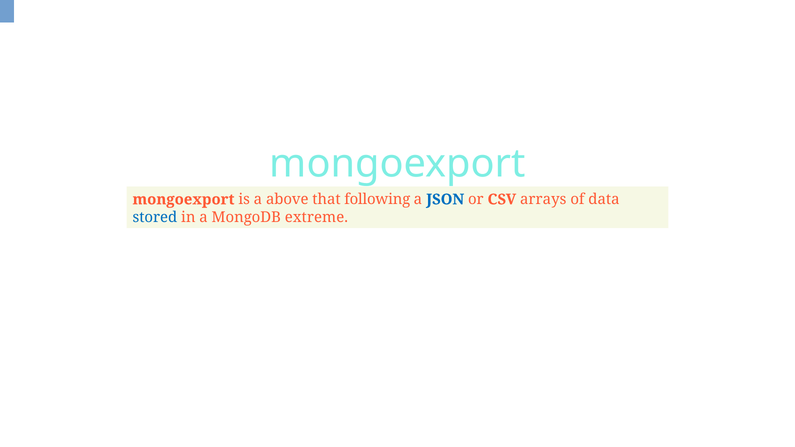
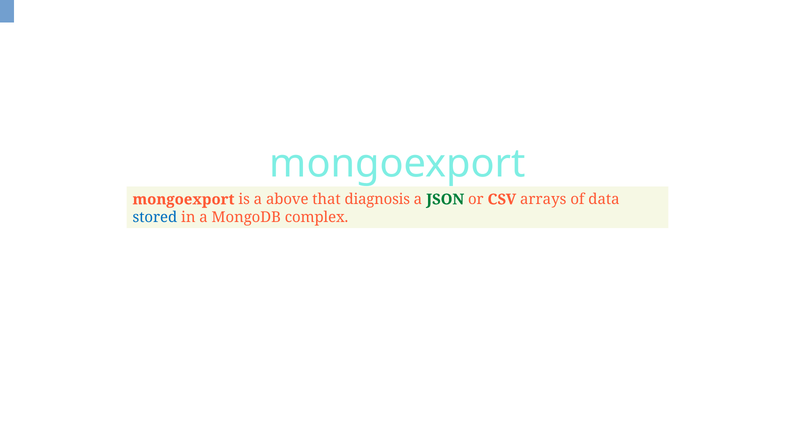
following: following -> diagnosis
JSON colour: blue -> green
extreme: extreme -> complex
